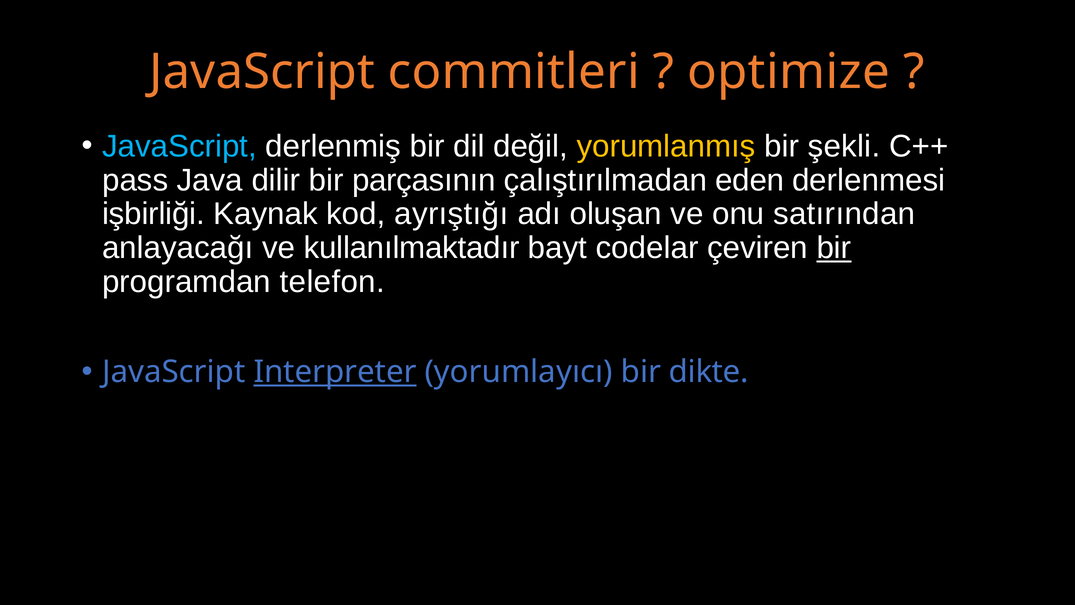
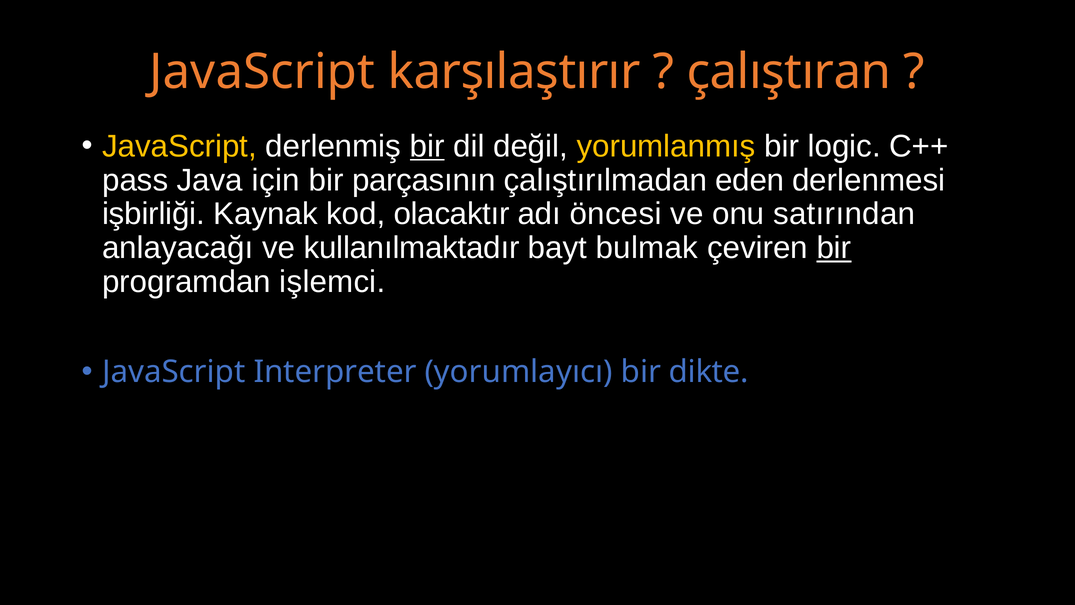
commitleri: commitleri -> karşılaştırır
optimize: optimize -> çalıştıran
JavaScript at (179, 146) colour: light blue -> yellow
bir at (427, 146) underline: none -> present
şekli: şekli -> logic
dilir: dilir -> için
ayrıştığı: ayrıştığı -> olacaktır
oluşan: oluşan -> öncesi
codelar: codelar -> bulmak
telefon: telefon -> işlemci
Interpreter underline: present -> none
